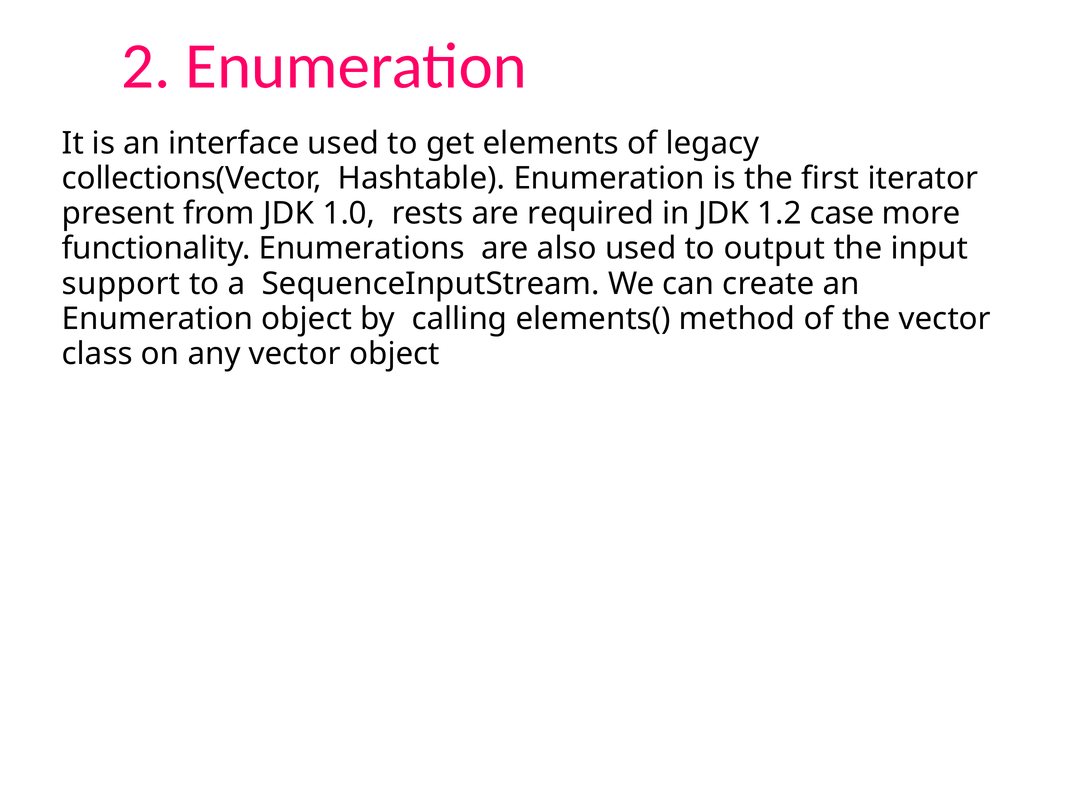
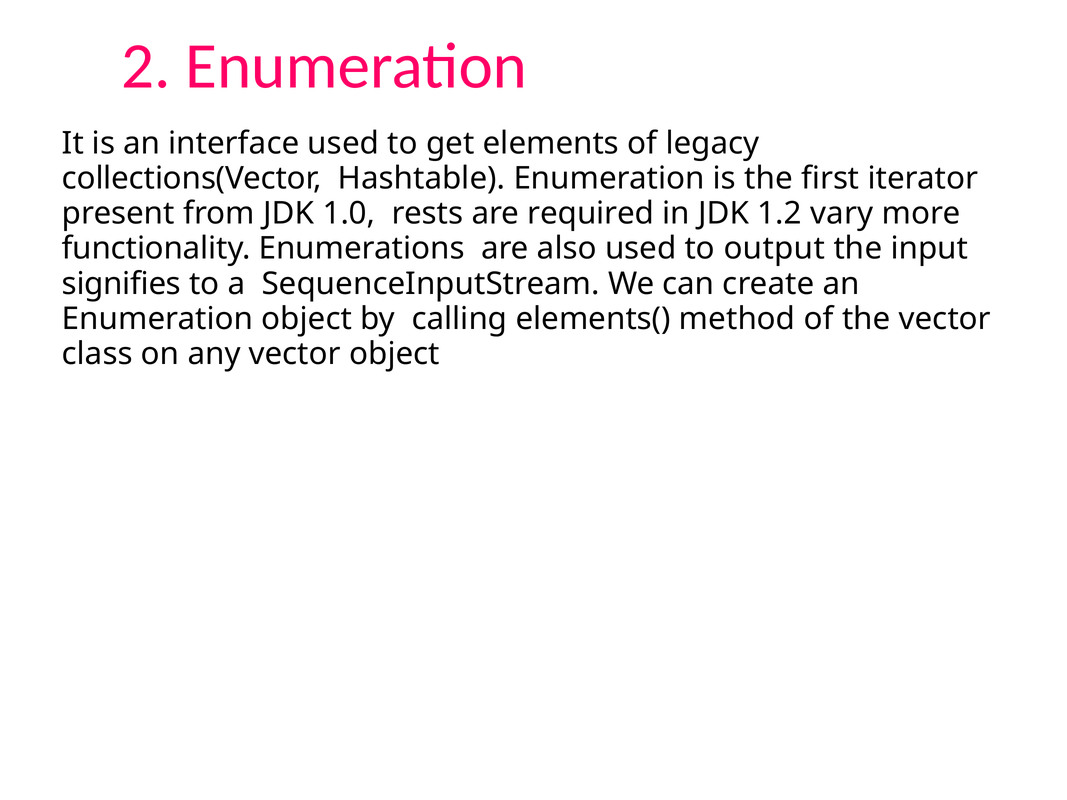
case: case -> vary
support: support -> signifies
